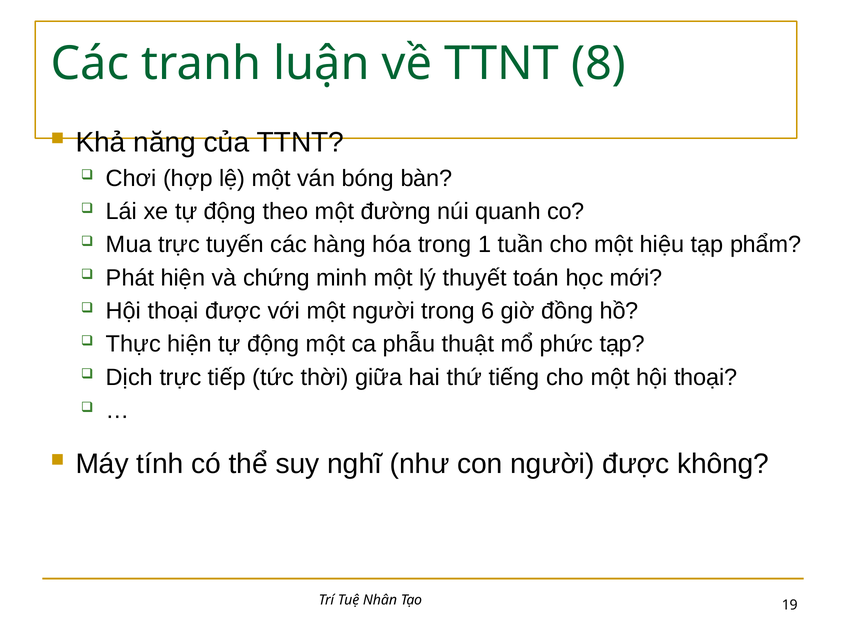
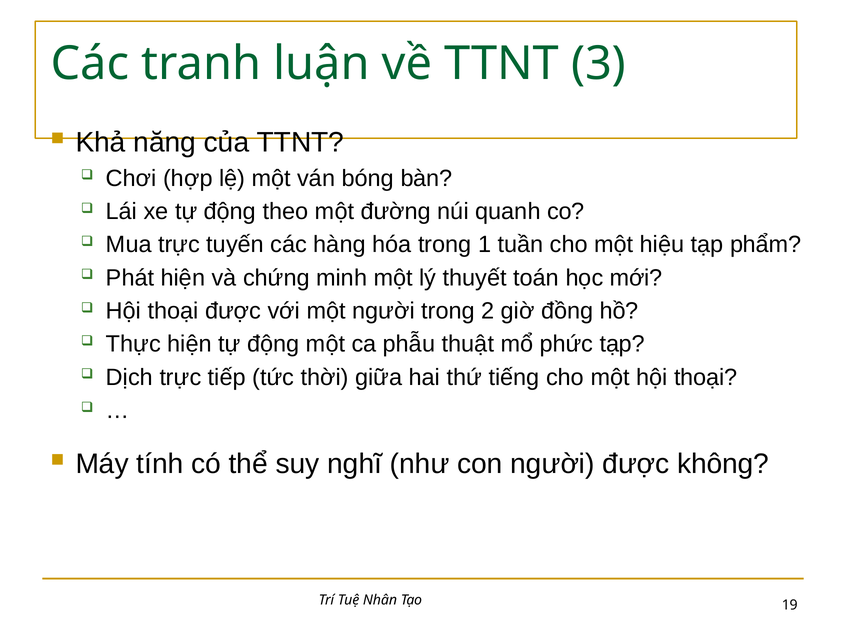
8: 8 -> 3
6: 6 -> 2
